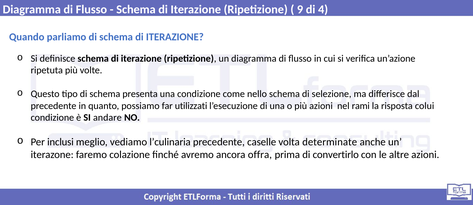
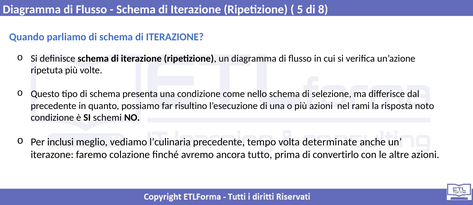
9: 9 -> 5
4: 4 -> 8
utilizzati: utilizzati -> risultino
colui: colui -> noto
andare: andare -> schemi
caselle: caselle -> tempo
offra: offra -> tutto
